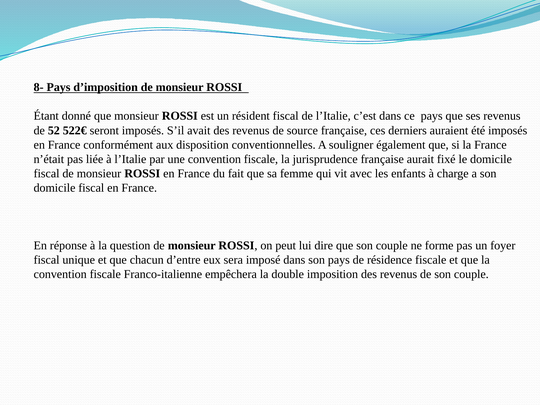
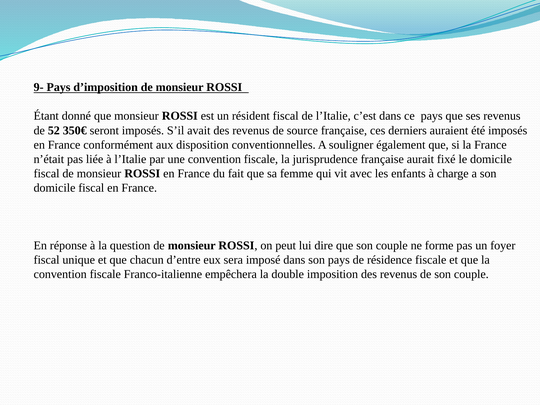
8-: 8- -> 9-
522€: 522€ -> 350€
